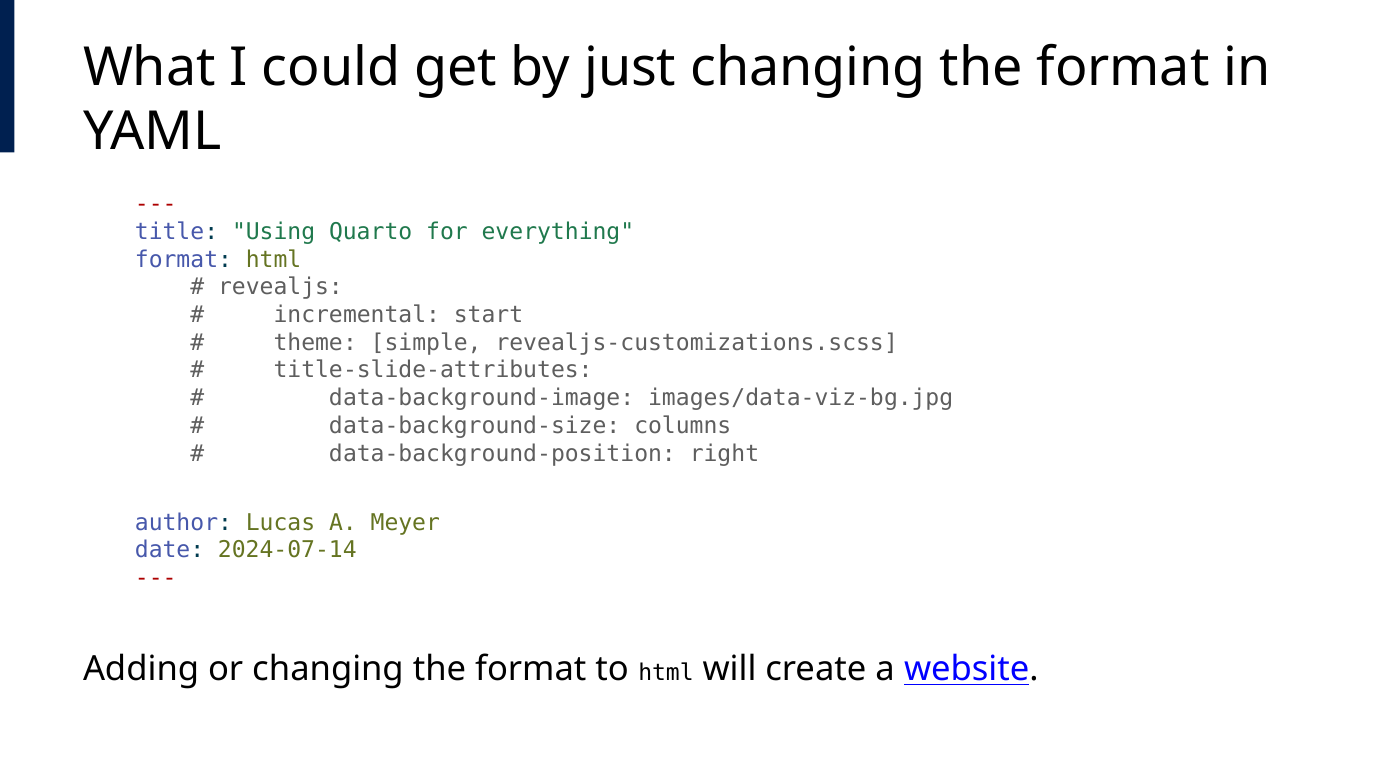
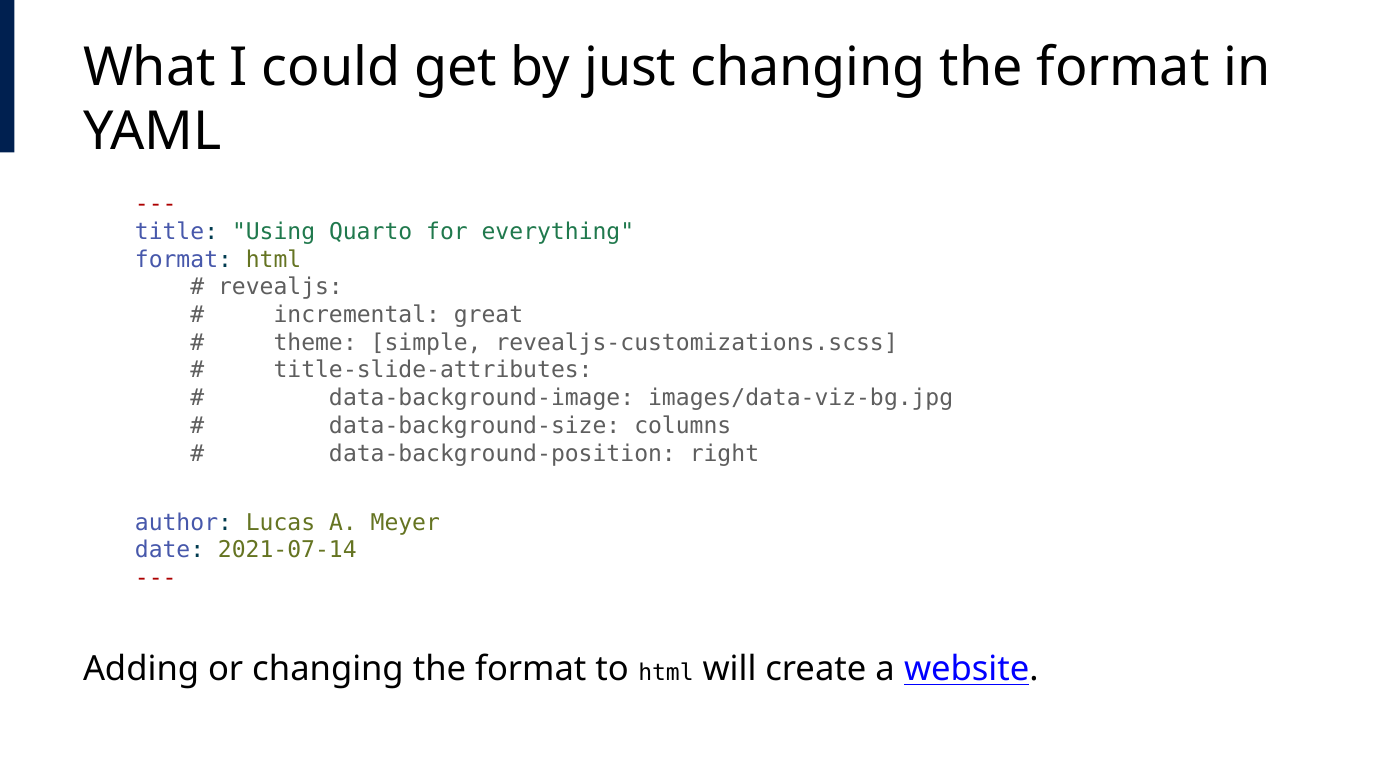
start: start -> great
2024-07-14: 2024-07-14 -> 2021-07-14
